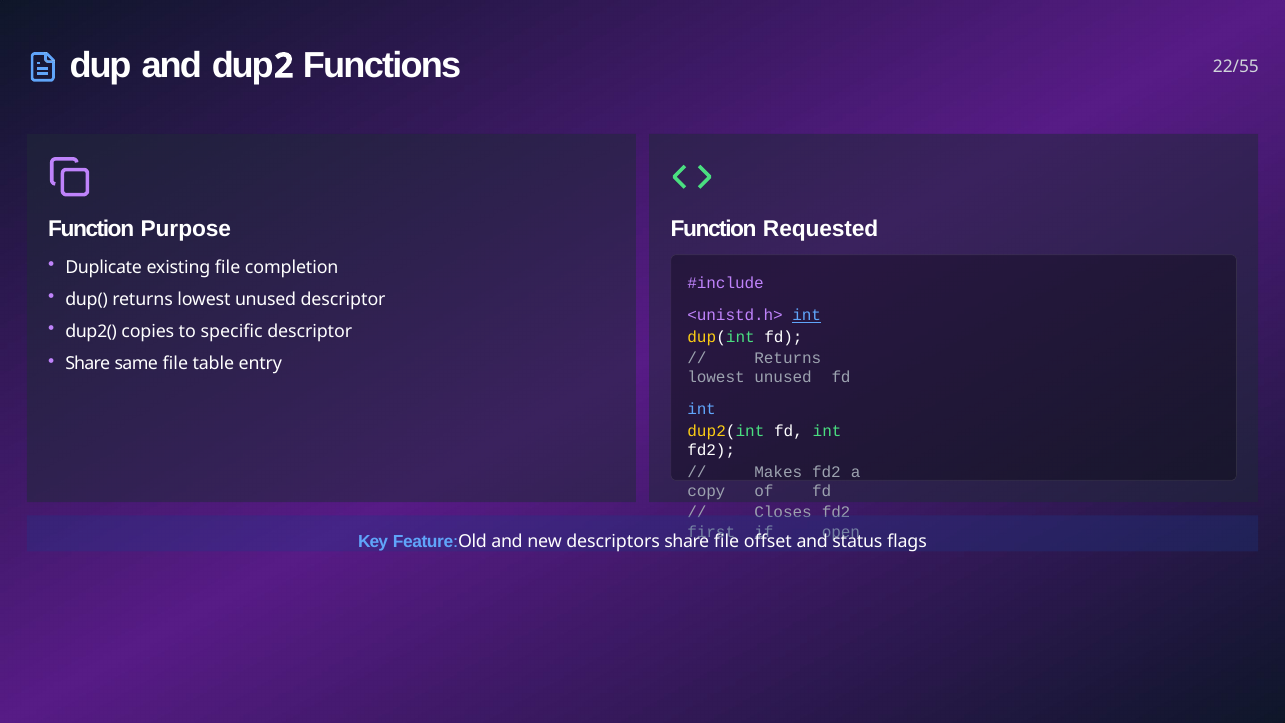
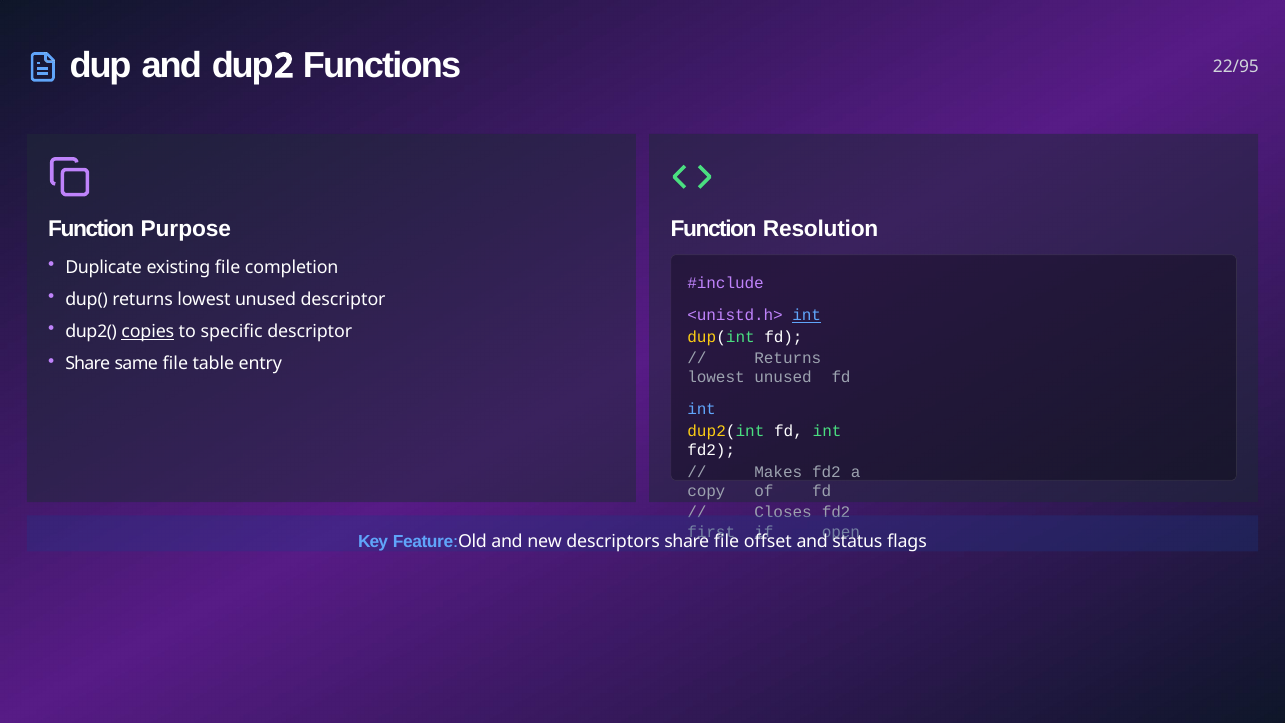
22/55: 22/55 -> 22/95
Requested: Requested -> Resolution
copies underline: none -> present
